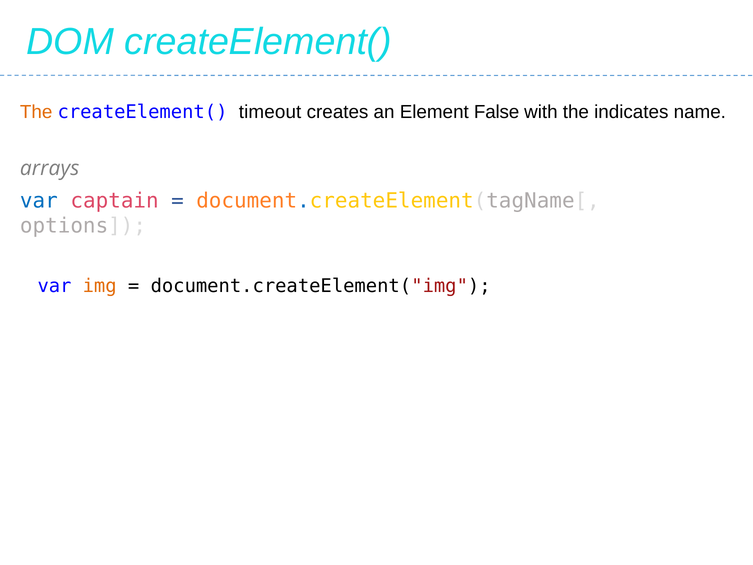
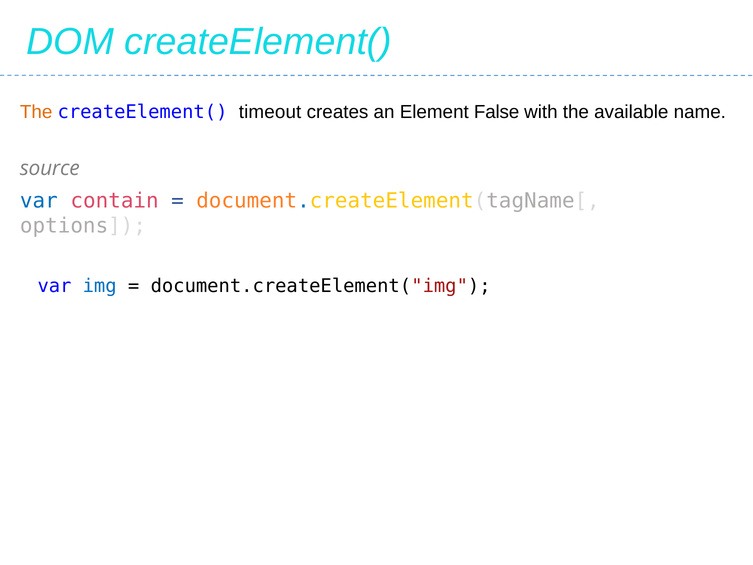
indicates: indicates -> available
arrays: arrays -> source
captain: captain -> contain
img colour: orange -> blue
